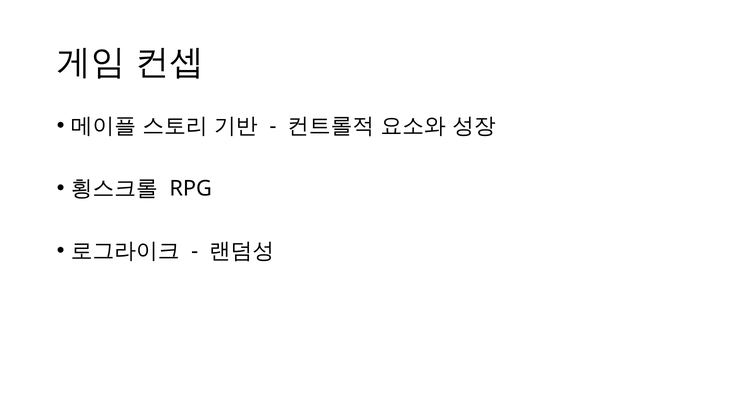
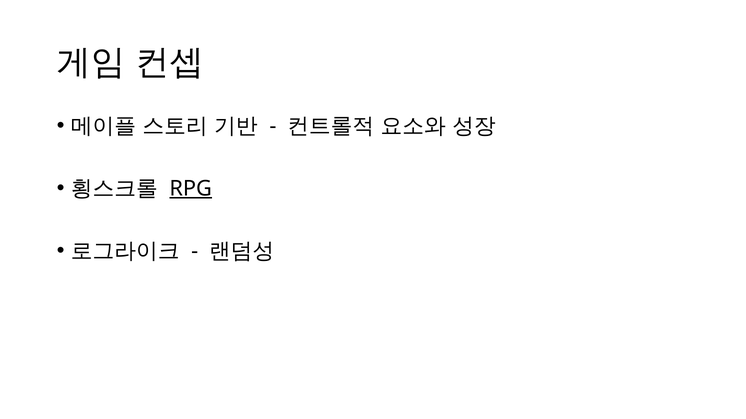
RPG underline: none -> present
